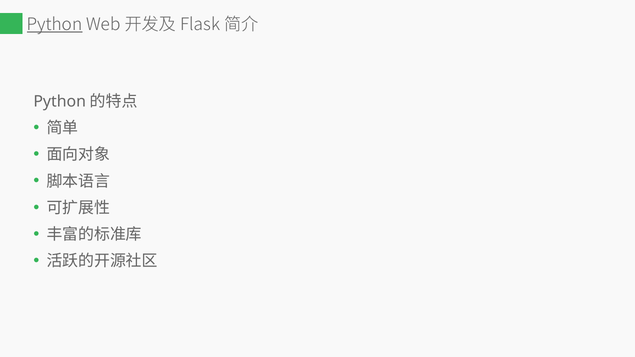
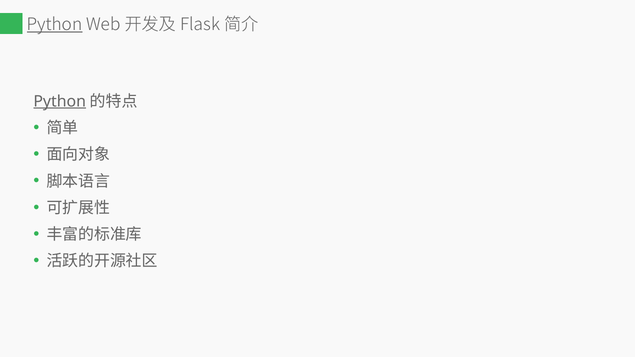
Python at (60, 101) underline: none -> present
